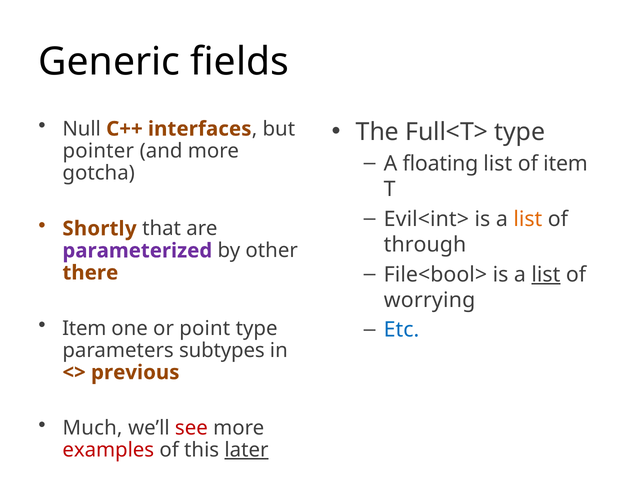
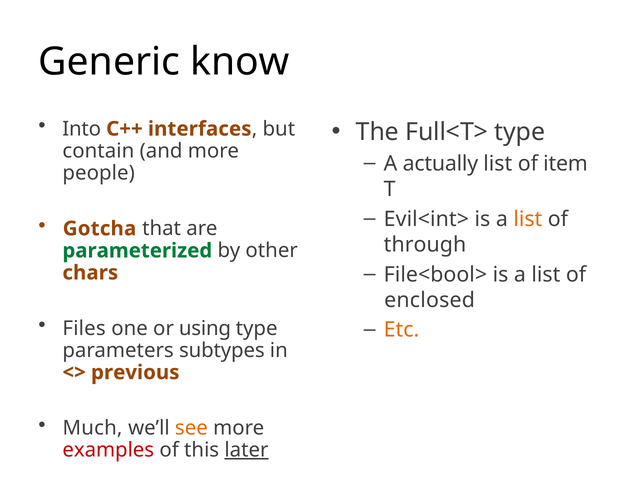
fields: fields -> know
Null: Null -> Into
pointer: pointer -> contain
floating: floating -> actually
gotcha: gotcha -> people
Shortly: Shortly -> Gotcha
parameterized colour: purple -> green
list at (546, 274) underline: present -> none
there: there -> chars
worrying: worrying -> enclosed
Item at (84, 328): Item -> Files
point: point -> using
Etc colour: blue -> orange
see colour: red -> orange
